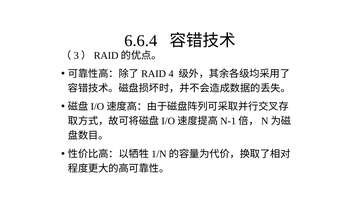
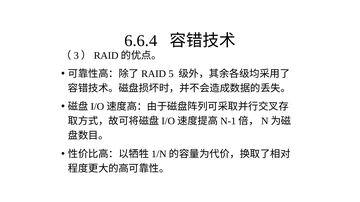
4: 4 -> 5
